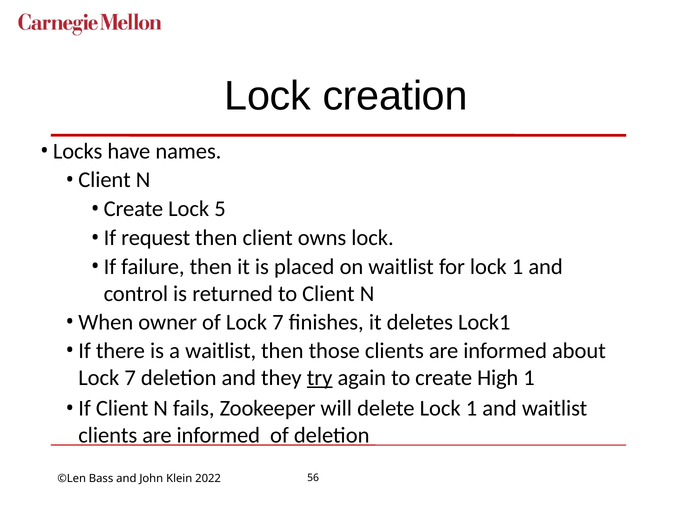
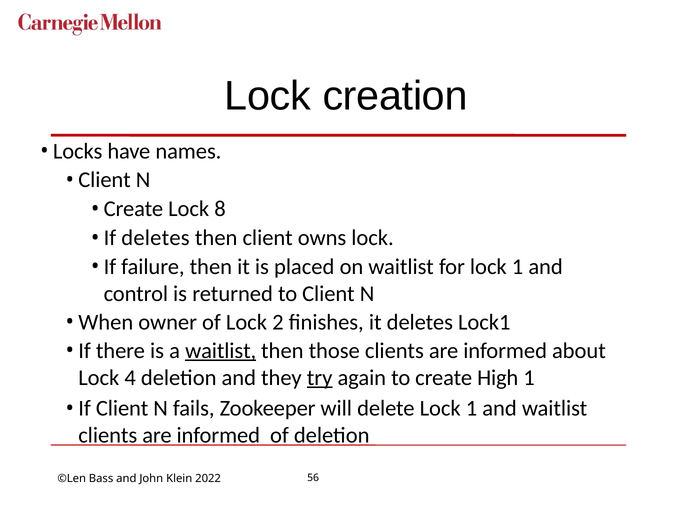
5: 5 -> 8
If request: request -> deletes
of Lock 7: 7 -> 2
waitlist at (221, 351) underline: none -> present
7 at (130, 378): 7 -> 4
